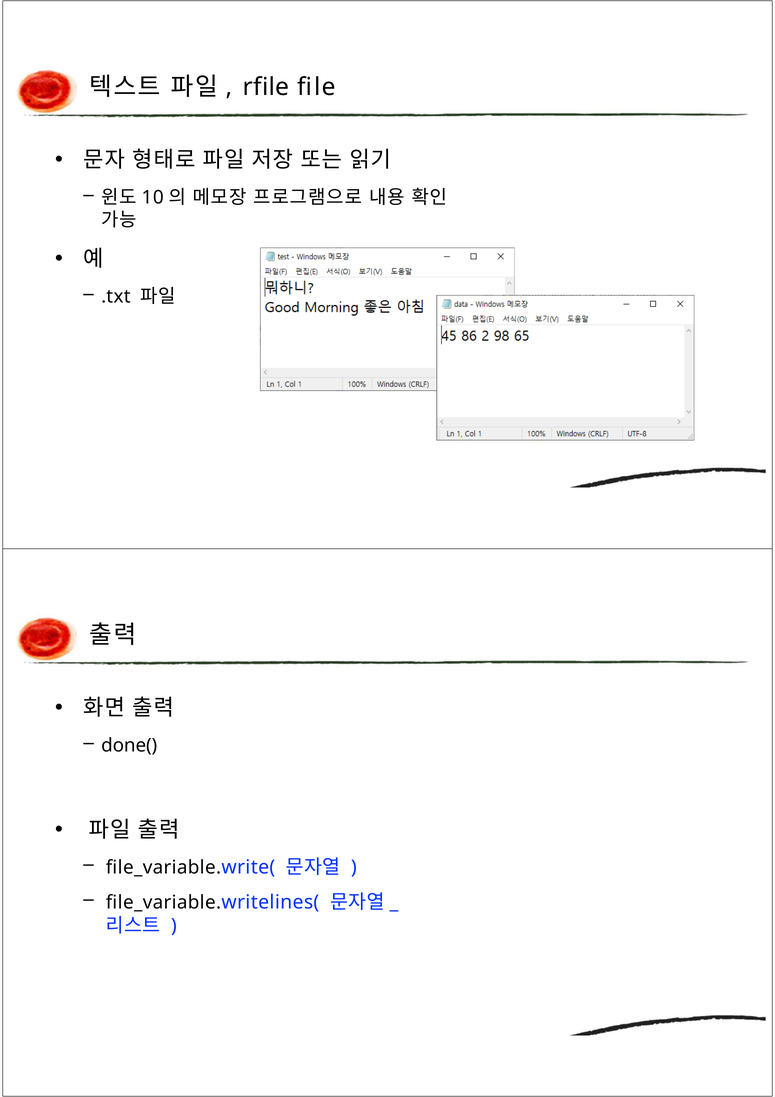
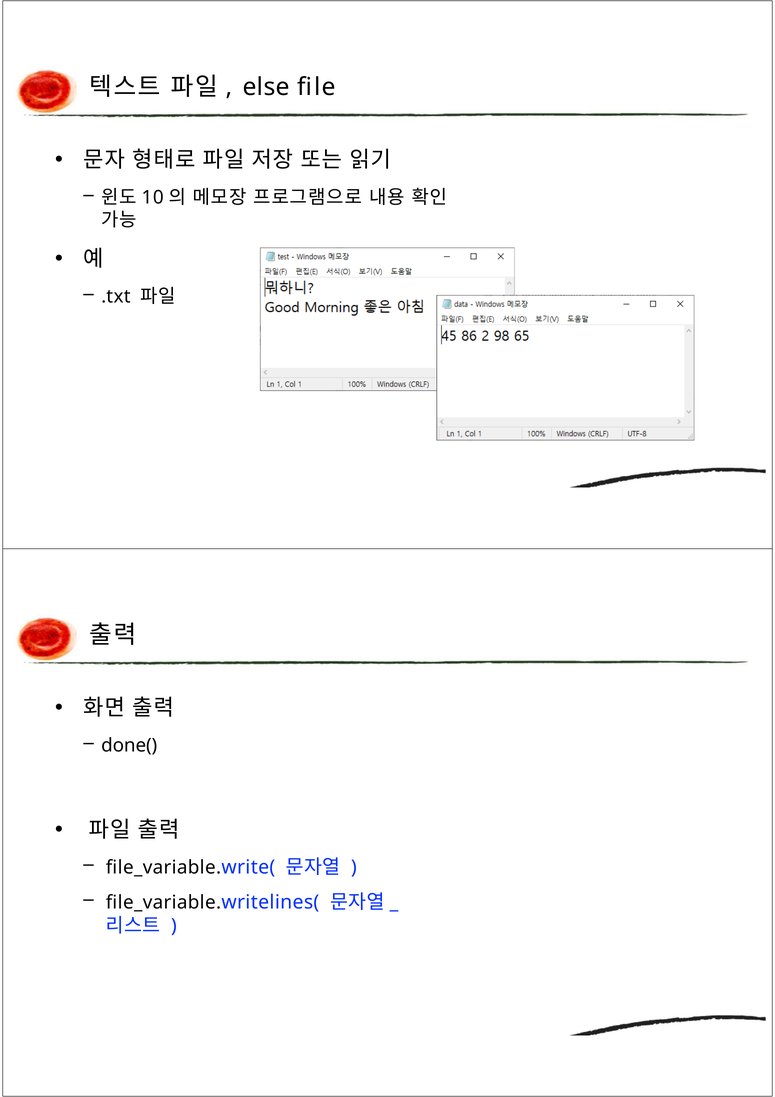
rfile: rfile -> else
